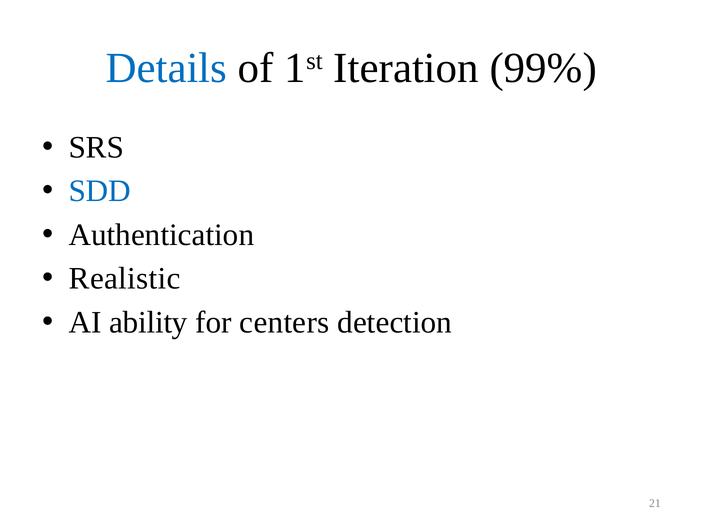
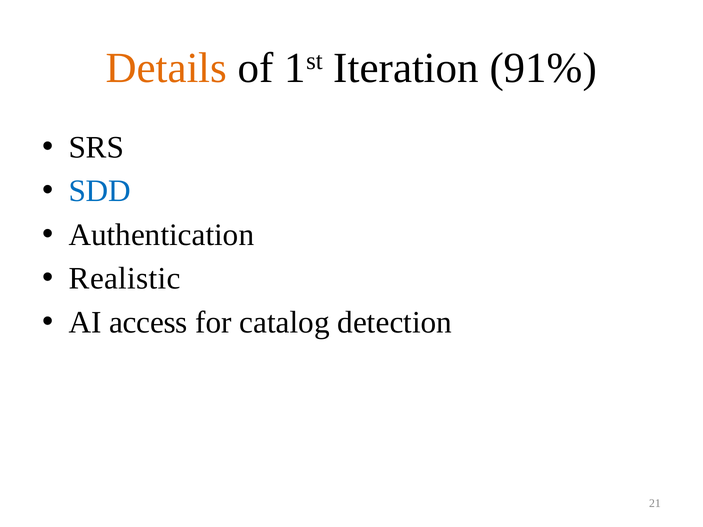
Details colour: blue -> orange
99%: 99% -> 91%
ability: ability -> access
centers: centers -> catalog
